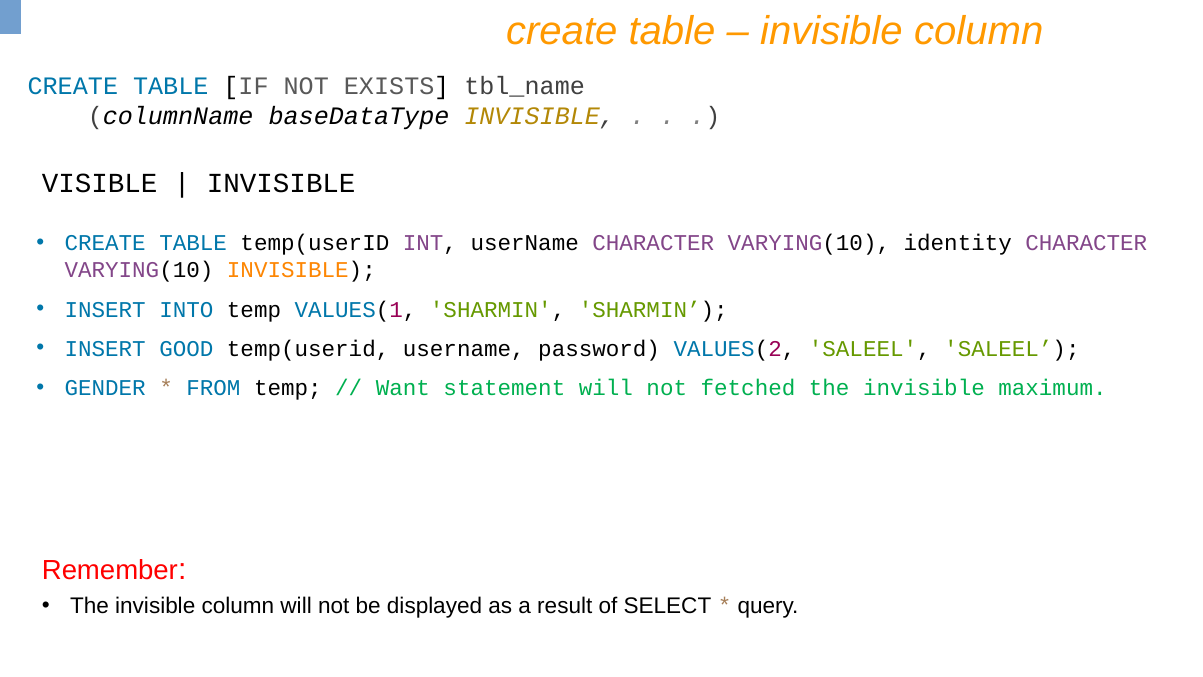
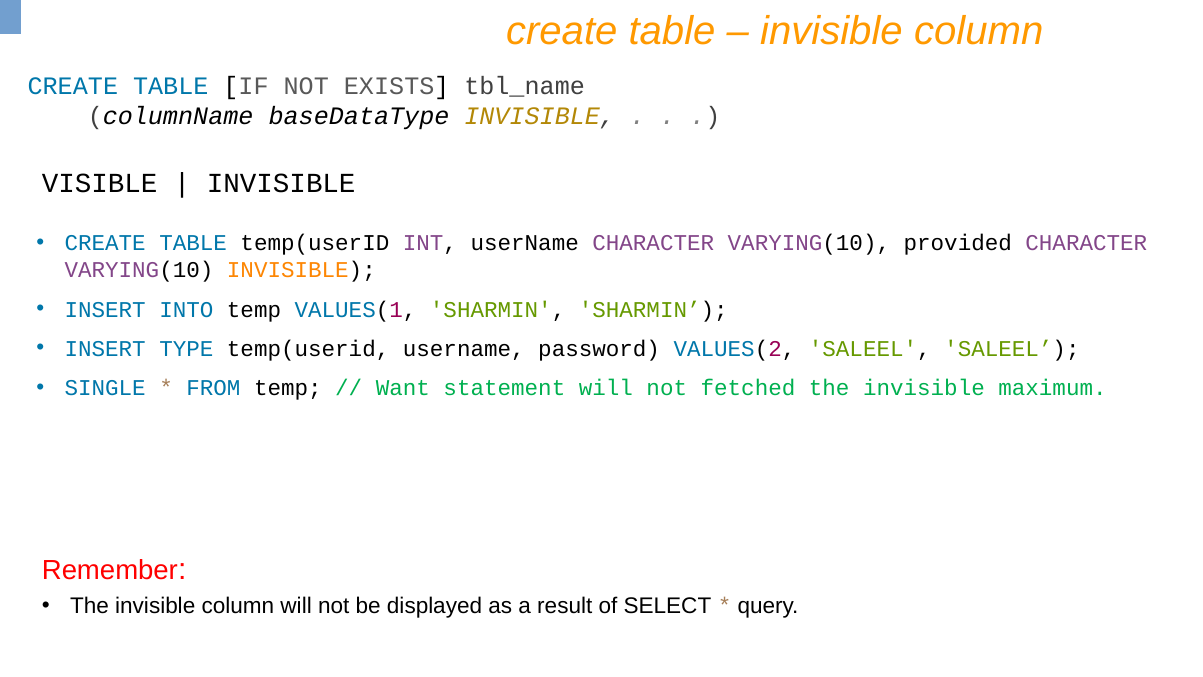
identity: identity -> provided
GOOD: GOOD -> TYPE
GENDER: GENDER -> SINGLE
